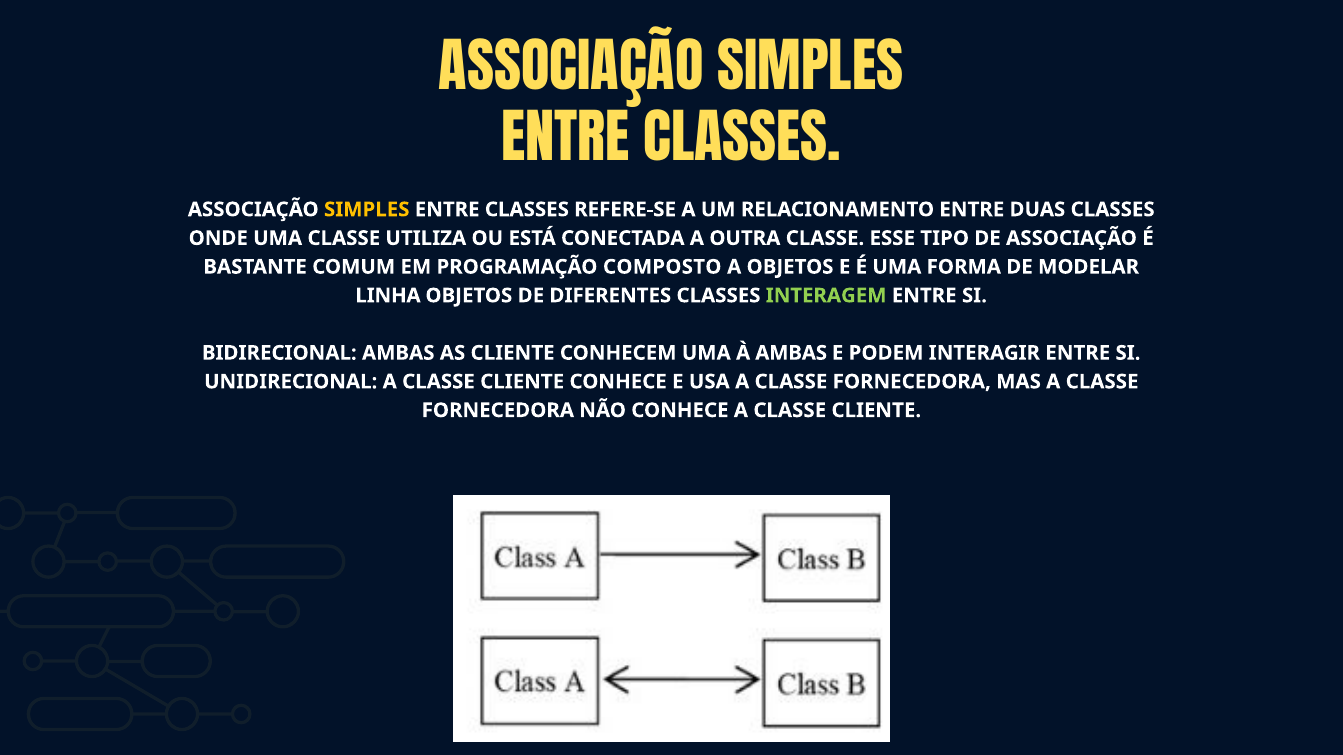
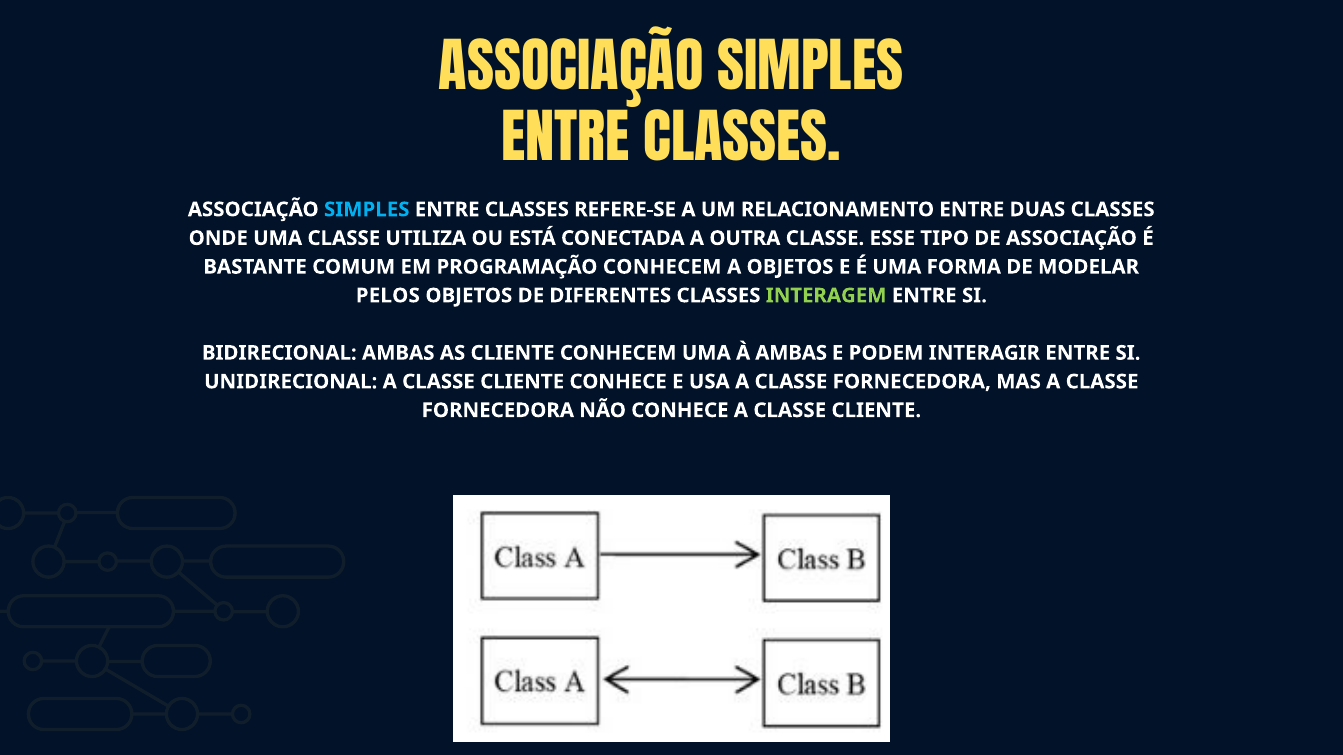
SIMPLES at (367, 210) colour: yellow -> light blue
PROGRAMAÇÃO COMPOSTO: COMPOSTO -> CONHECEM
LINHA: LINHA -> PELOS
